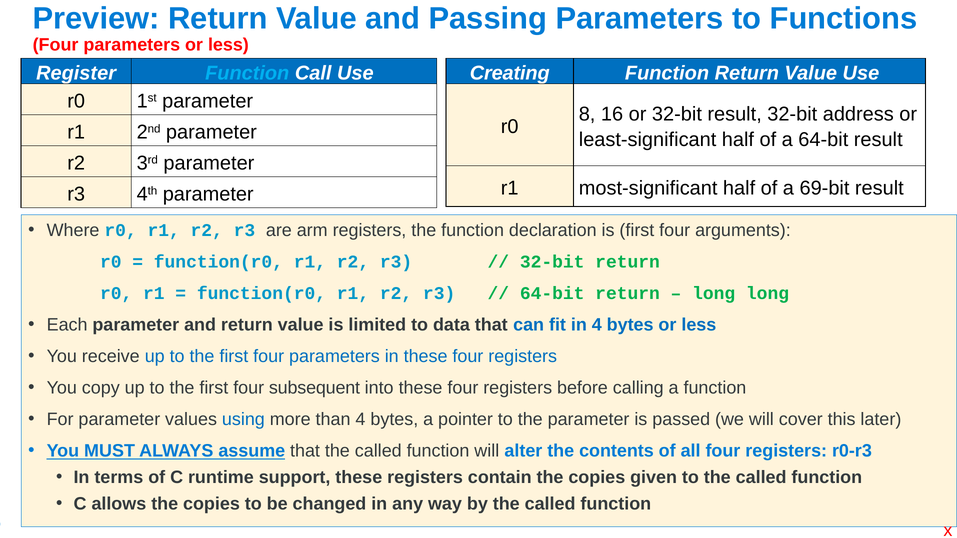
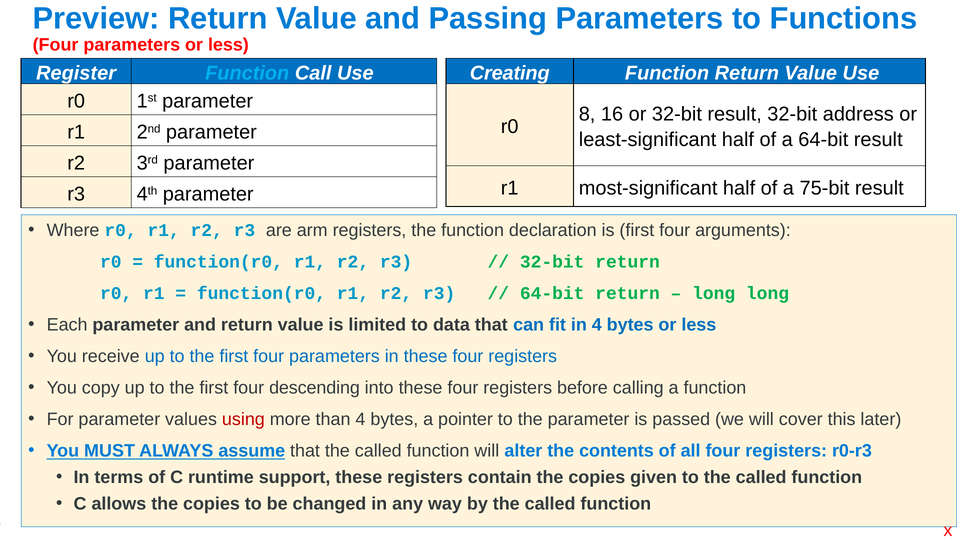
69-bit: 69-bit -> 75-bit
subsequent: subsequent -> descending
using colour: blue -> red
